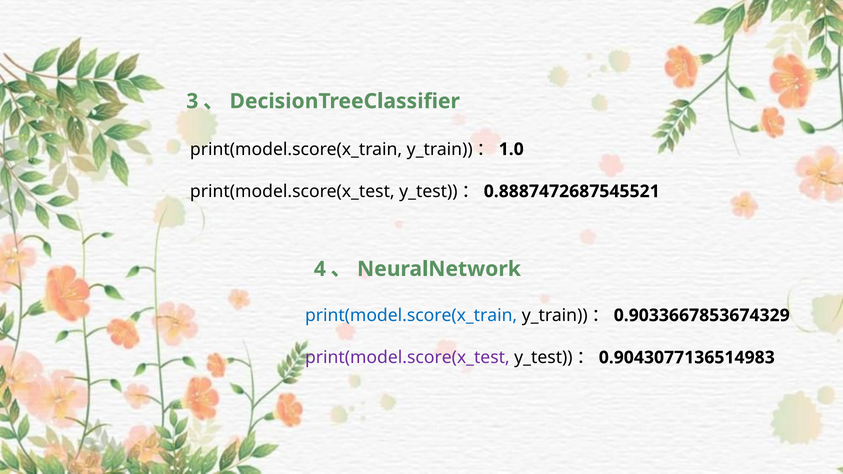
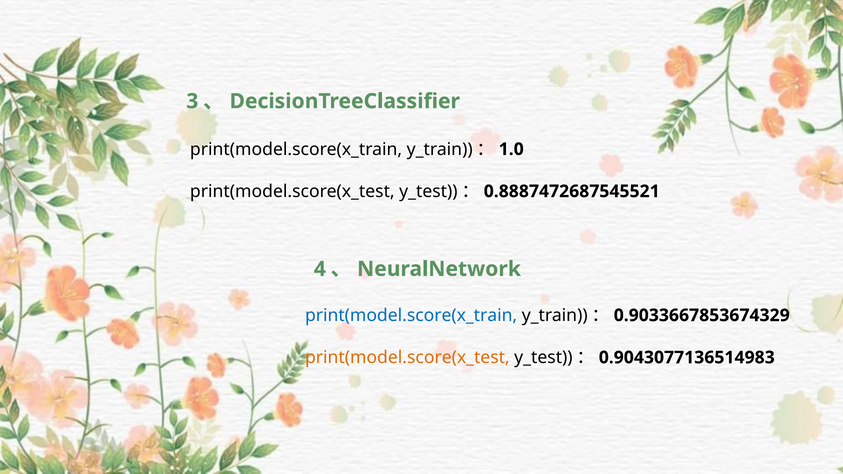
print(model.score(x_test at (407, 358) colour: purple -> orange
